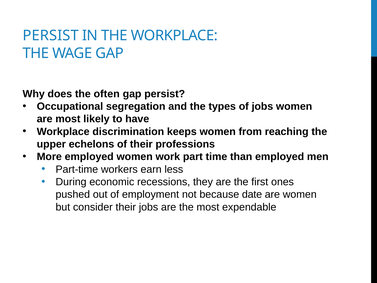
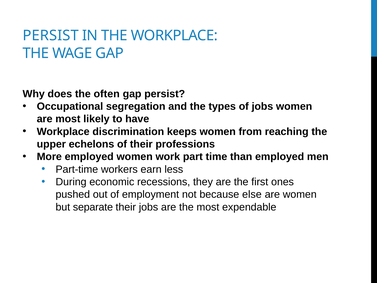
date: date -> else
consider: consider -> separate
